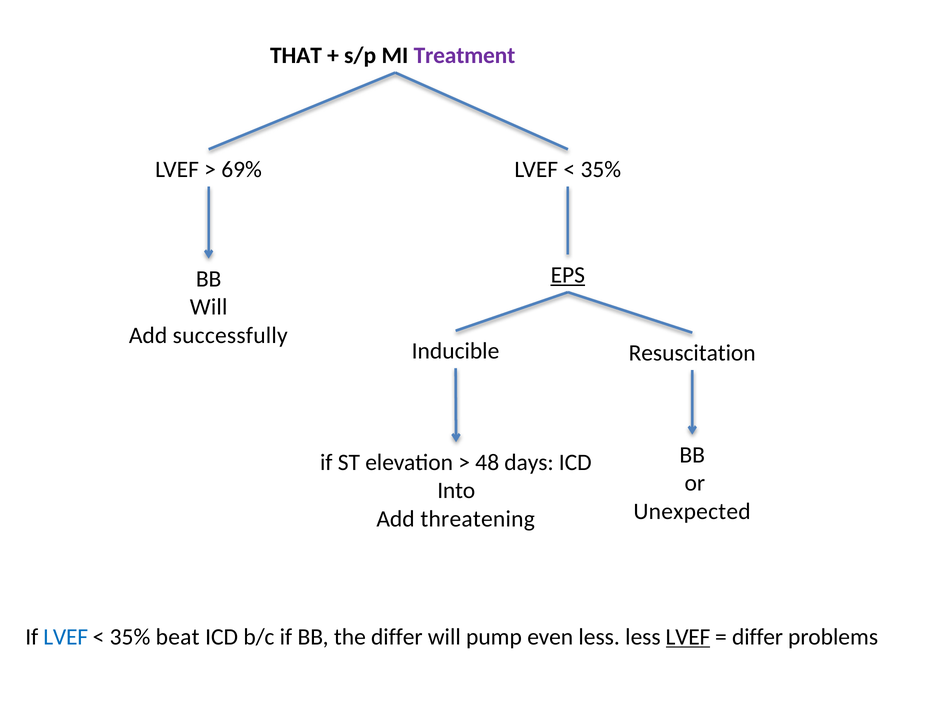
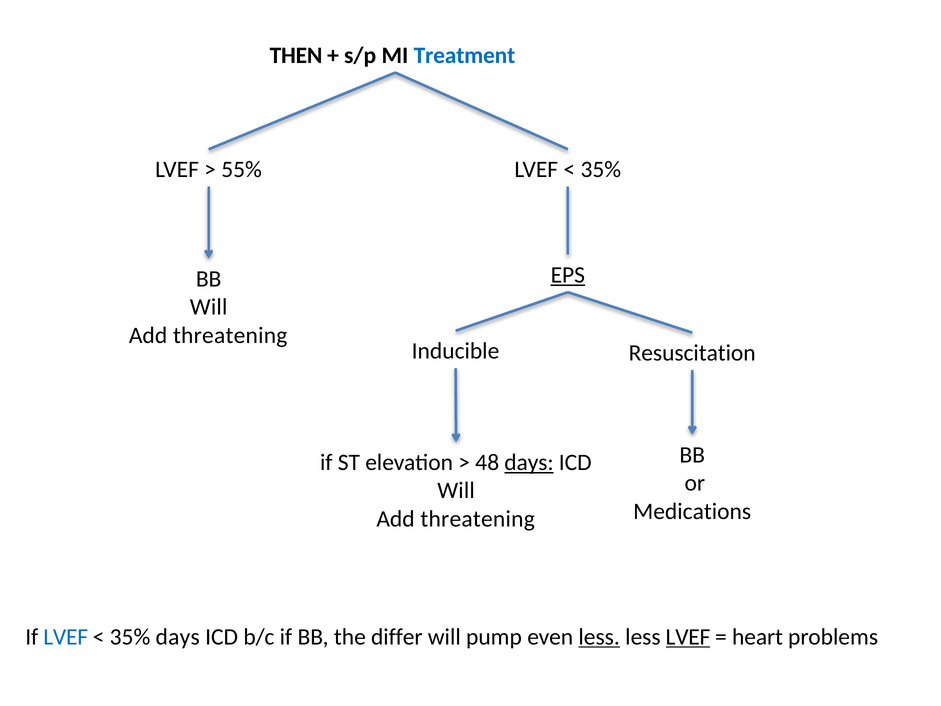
THAT: THAT -> THEN
Treatment colour: purple -> blue
69%: 69% -> 55%
successfully at (230, 335): successfully -> threatening
days at (529, 462) underline: none -> present
Into at (456, 491): Into -> Will
Unexpected: Unexpected -> Medications
35% beat: beat -> days
less at (599, 637) underline: none -> present
differ at (758, 637): differ -> heart
